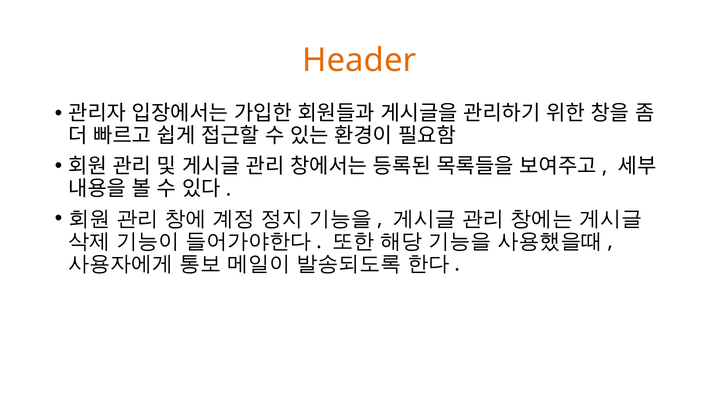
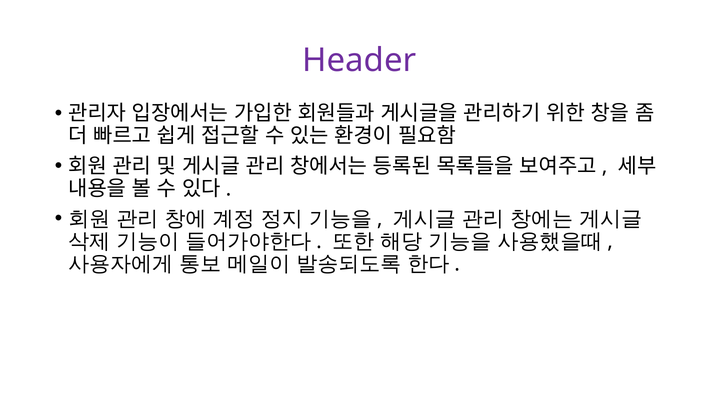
Header colour: orange -> purple
